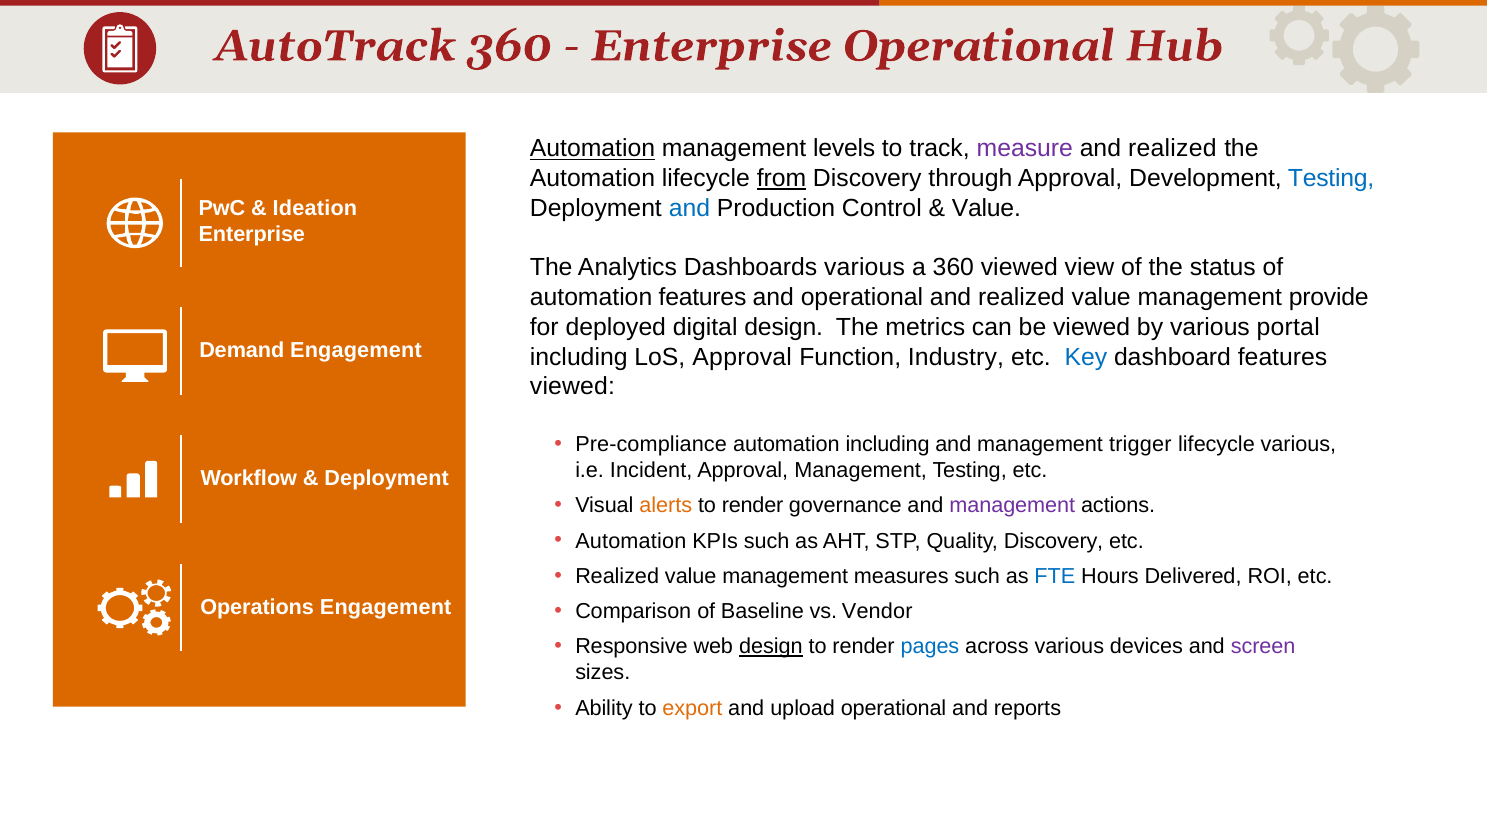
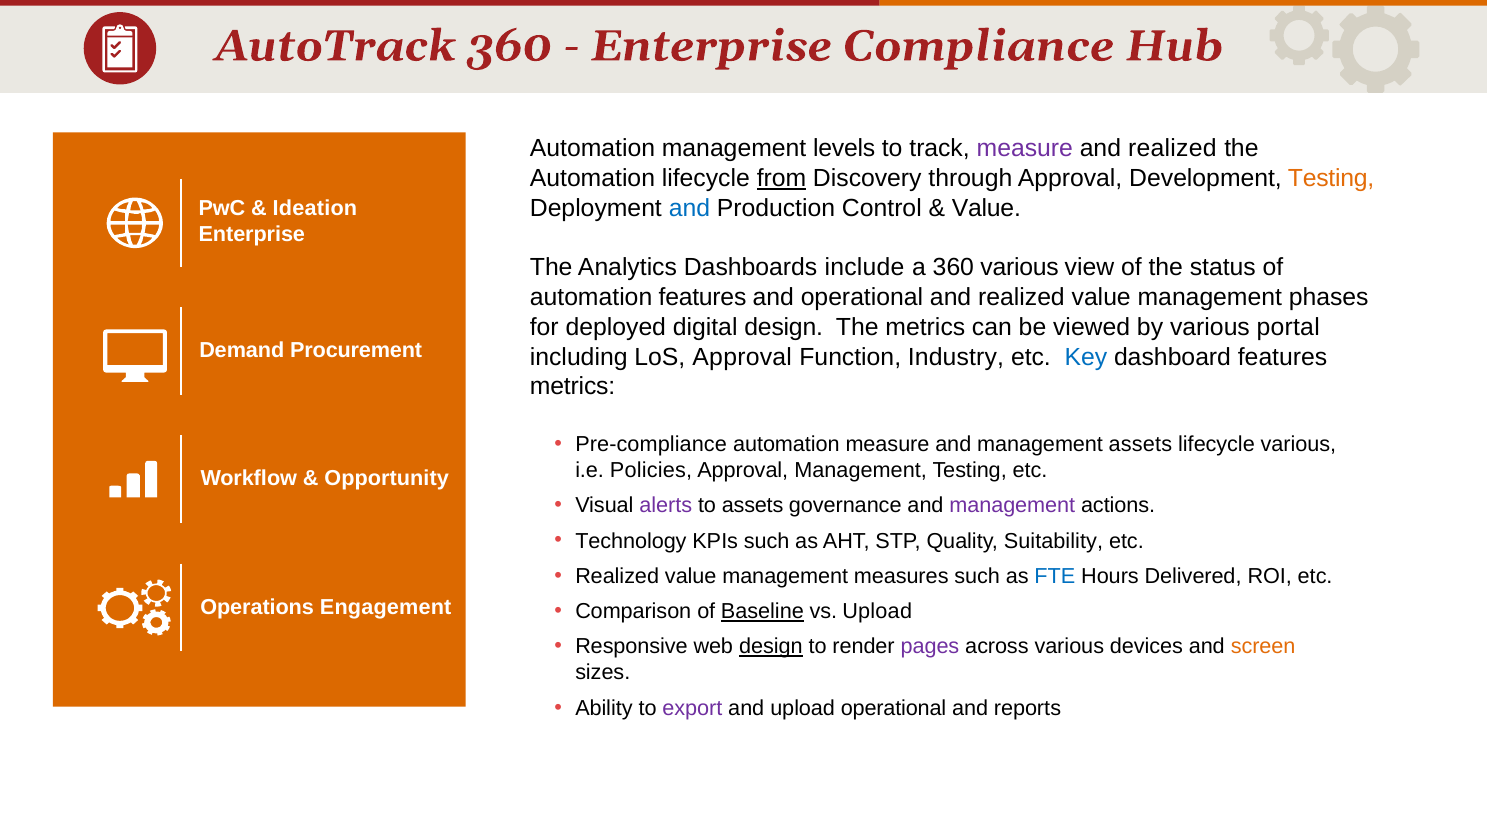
Enterprise Operational: Operational -> Compliance
Automation at (593, 149) underline: present -> none
Testing at (1331, 179) colour: blue -> orange
Dashboards various: various -> include
360 viewed: viewed -> various
provide: provide -> phases
Demand Engagement: Engagement -> Procurement
viewed at (572, 387): viewed -> metrics
automation including: including -> measure
management trigger: trigger -> assets
Incident: Incident -> Policies
Deployment at (387, 479): Deployment -> Opportunity
alerts colour: orange -> purple
render at (753, 506): render -> assets
Automation at (631, 541): Automation -> Technology
Quality Discovery: Discovery -> Suitability
Baseline underline: none -> present
vs Vendor: Vendor -> Upload
pages colour: blue -> purple
screen colour: purple -> orange
export colour: orange -> purple
